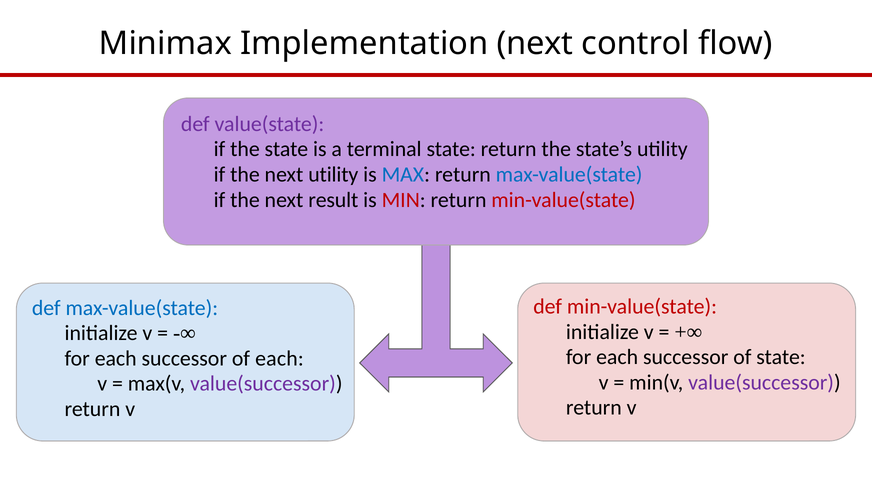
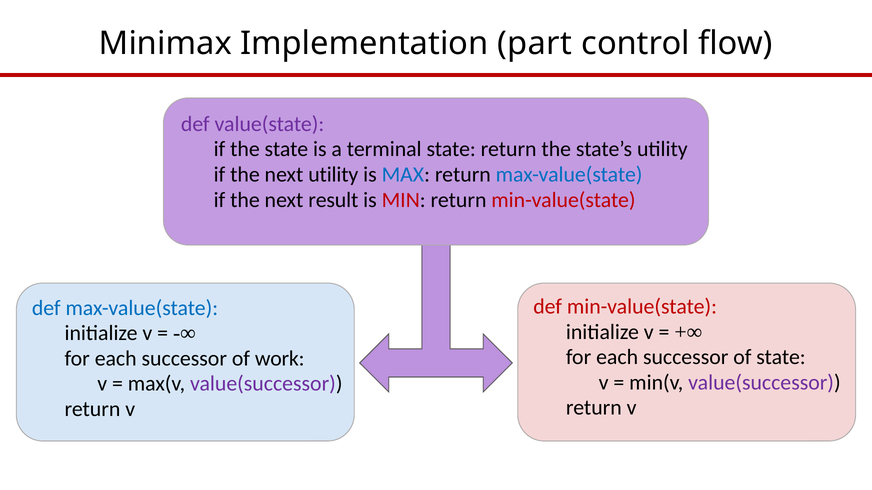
Implementation next: next -> part
of each: each -> work
